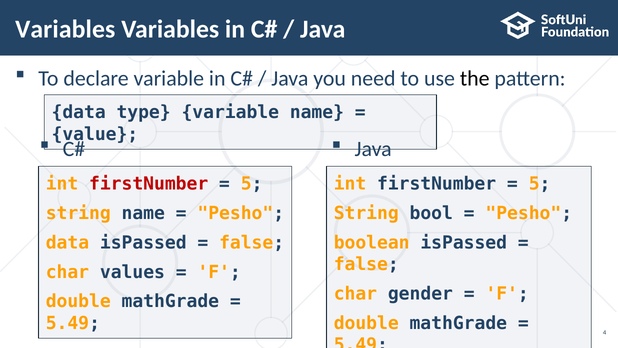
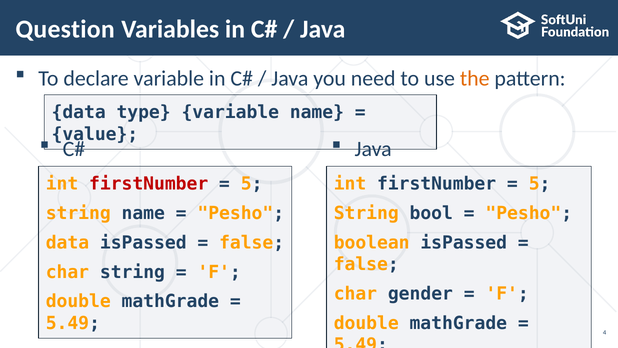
Variables at (65, 29): Variables -> Question
the colour: black -> orange
char values: values -> string
